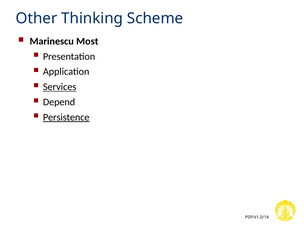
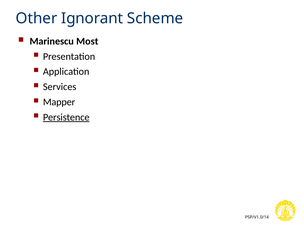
Thinking: Thinking -> Ignorant
Services underline: present -> none
Depend: Depend -> Mapper
